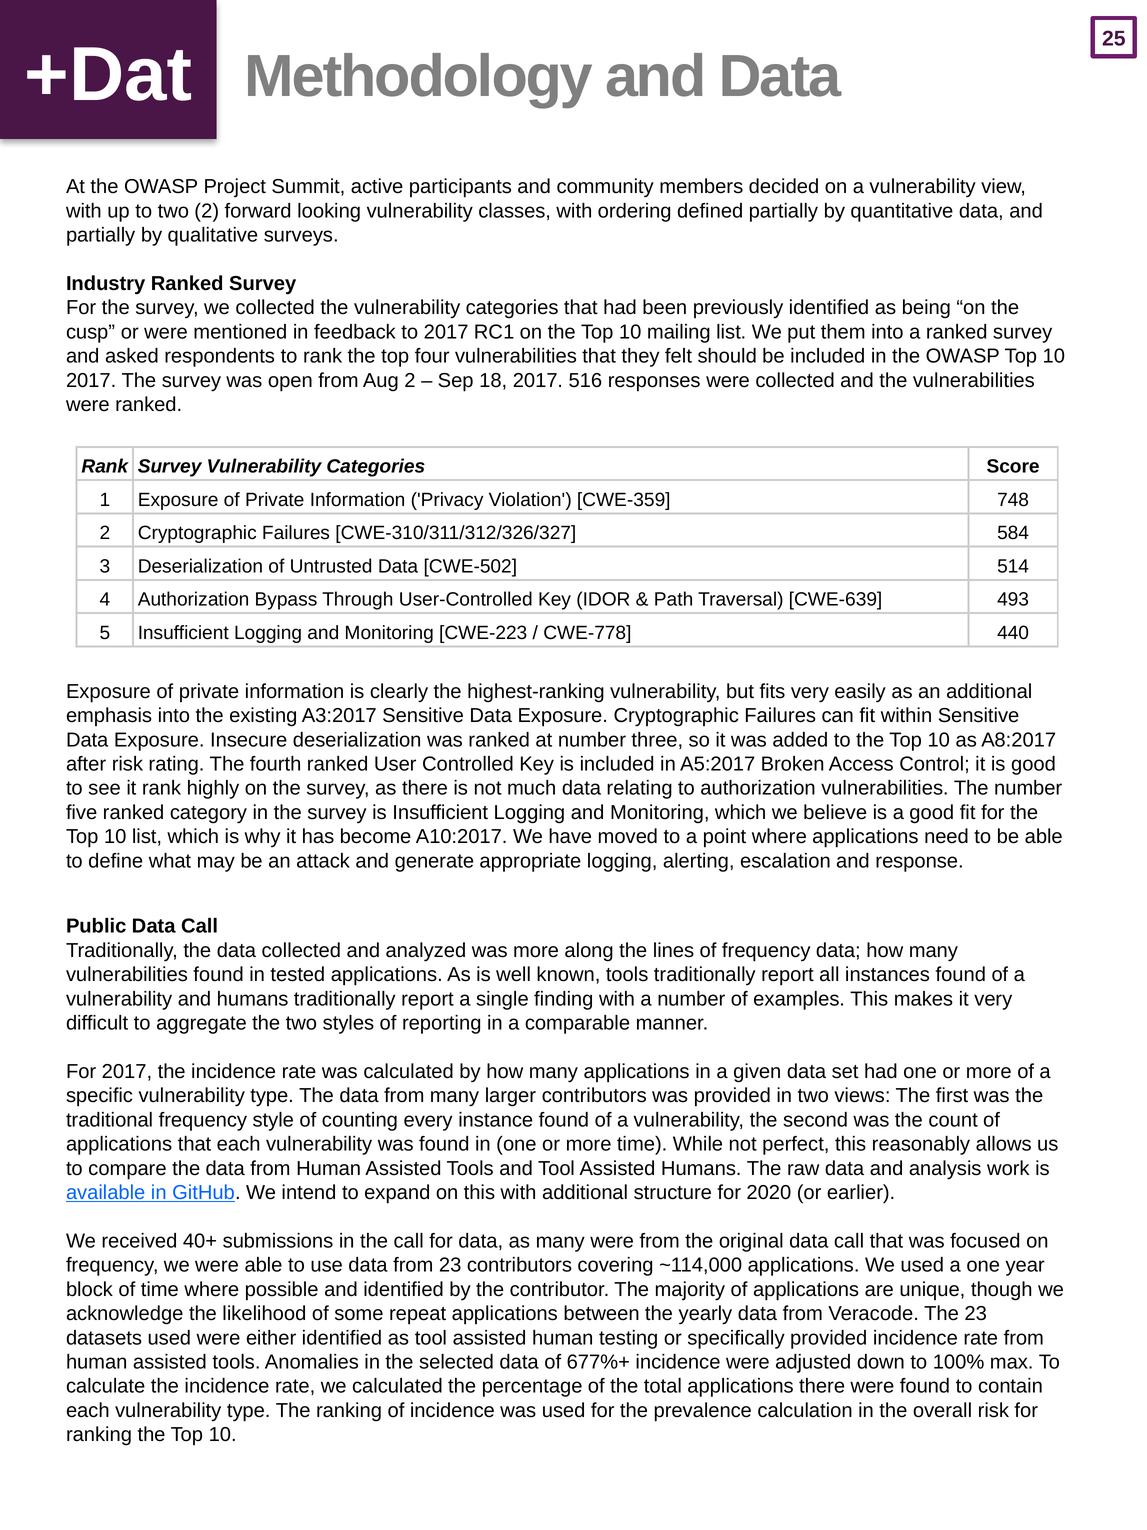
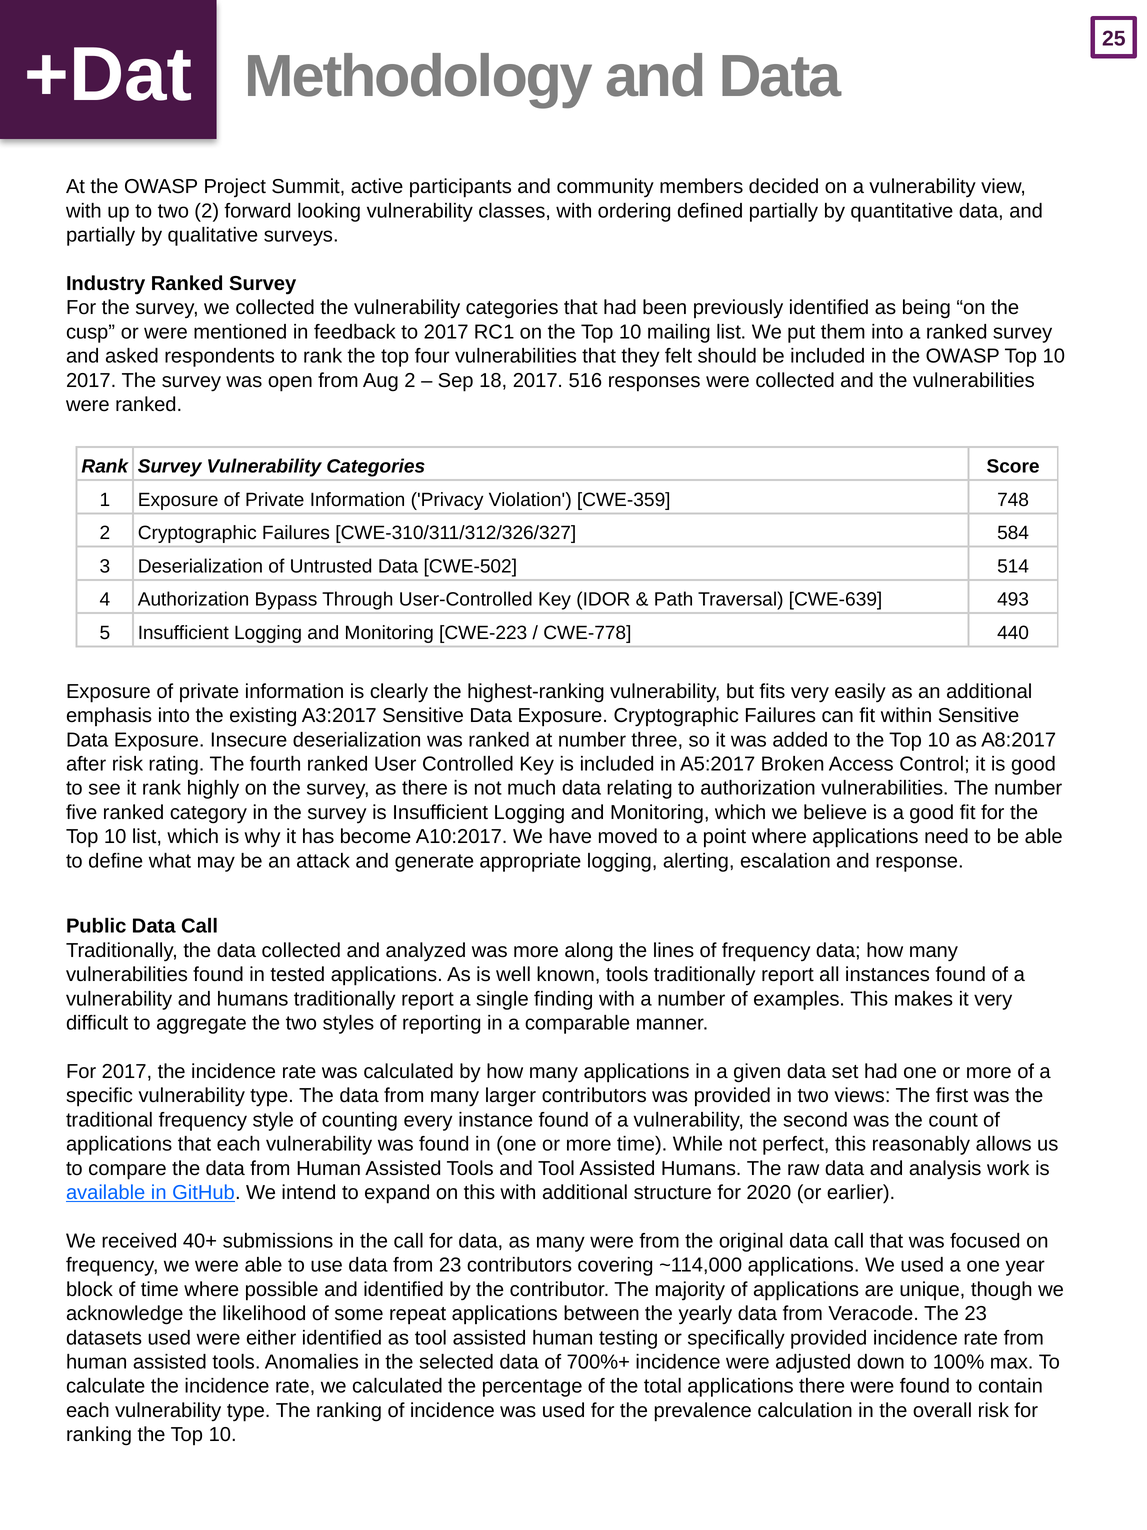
677%+: 677%+ -> 700%+
